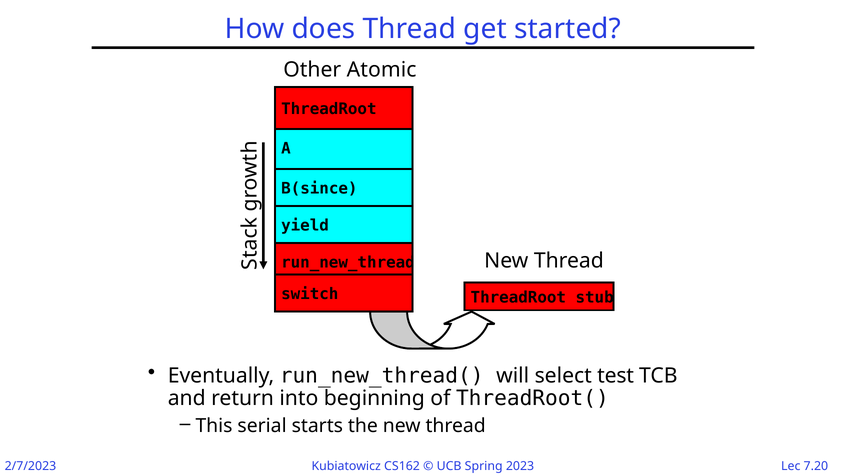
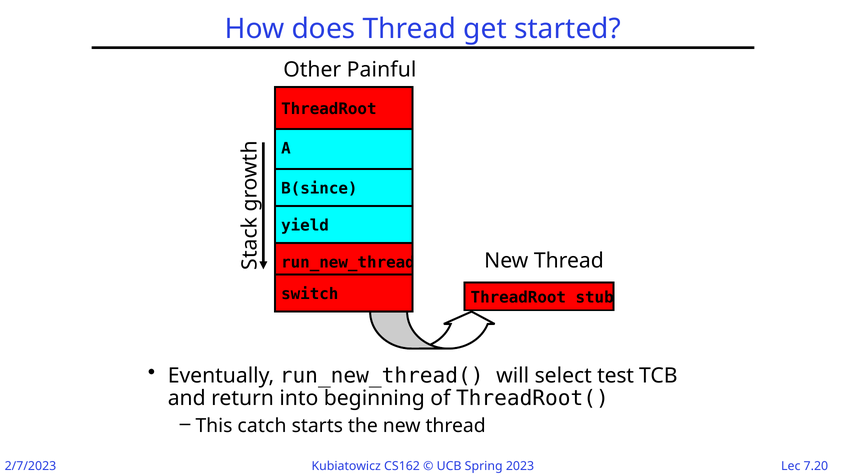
Atomic: Atomic -> Painful
serial: serial -> catch
